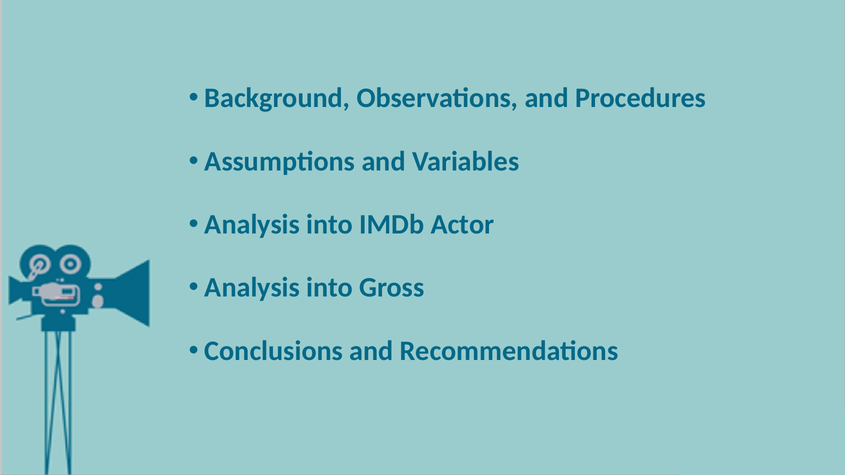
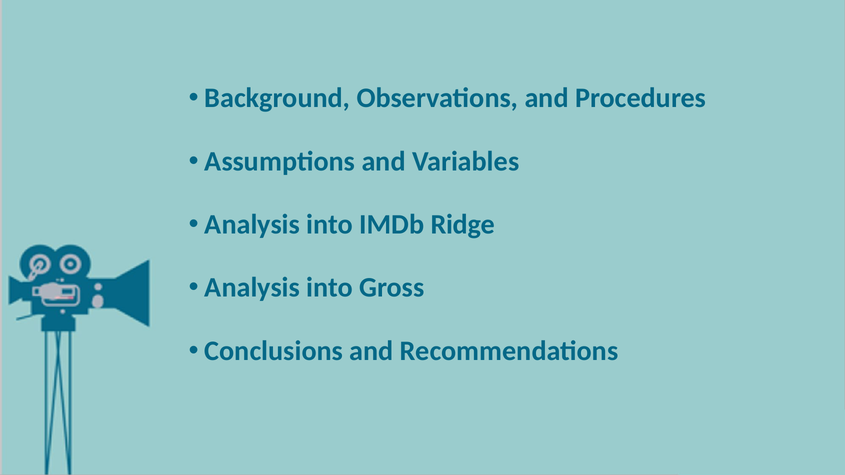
Actor: Actor -> Ridge
